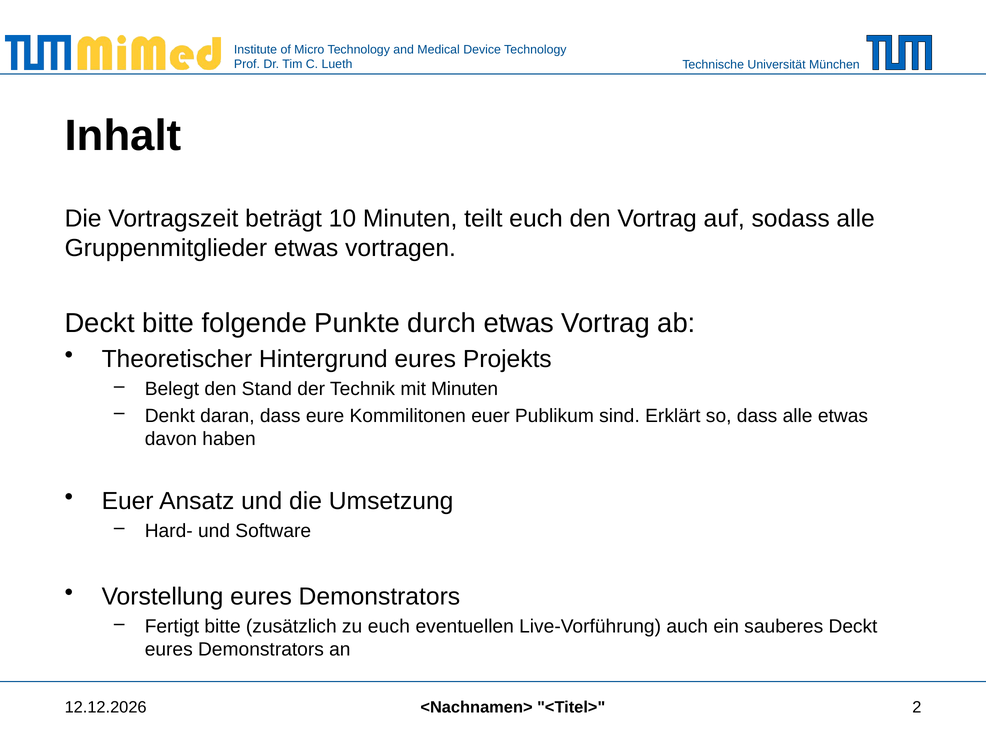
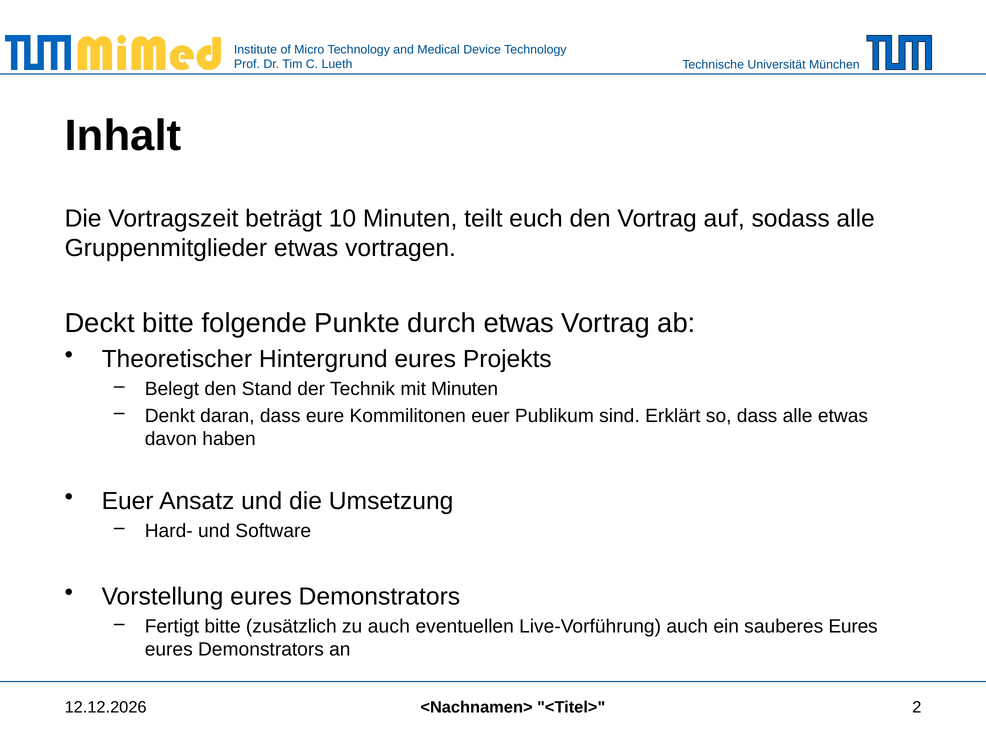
zu euch: euch -> auch
sauberes Deckt: Deckt -> Eures
